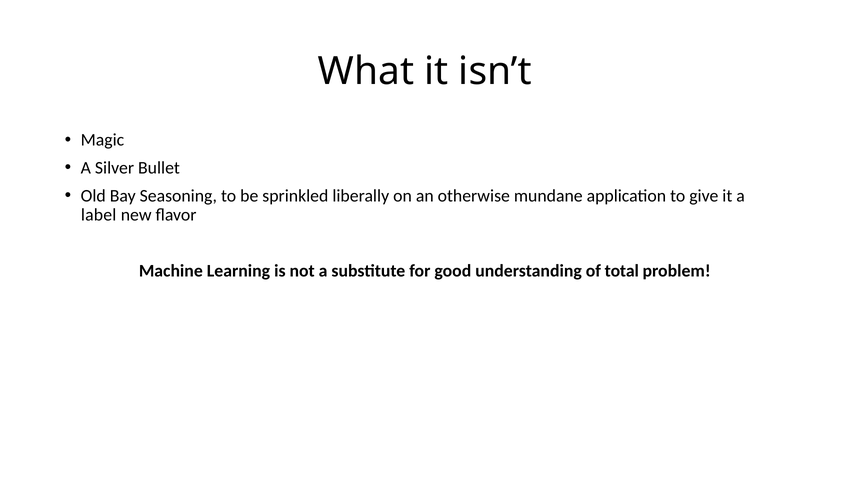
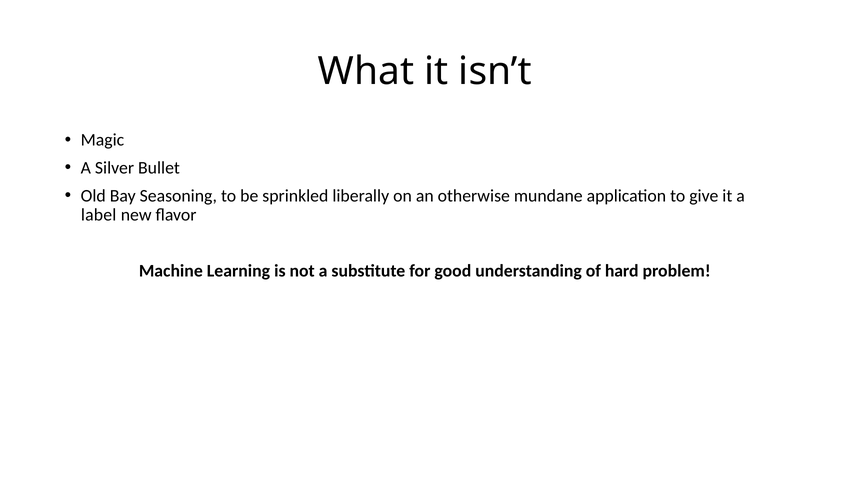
total: total -> hard
